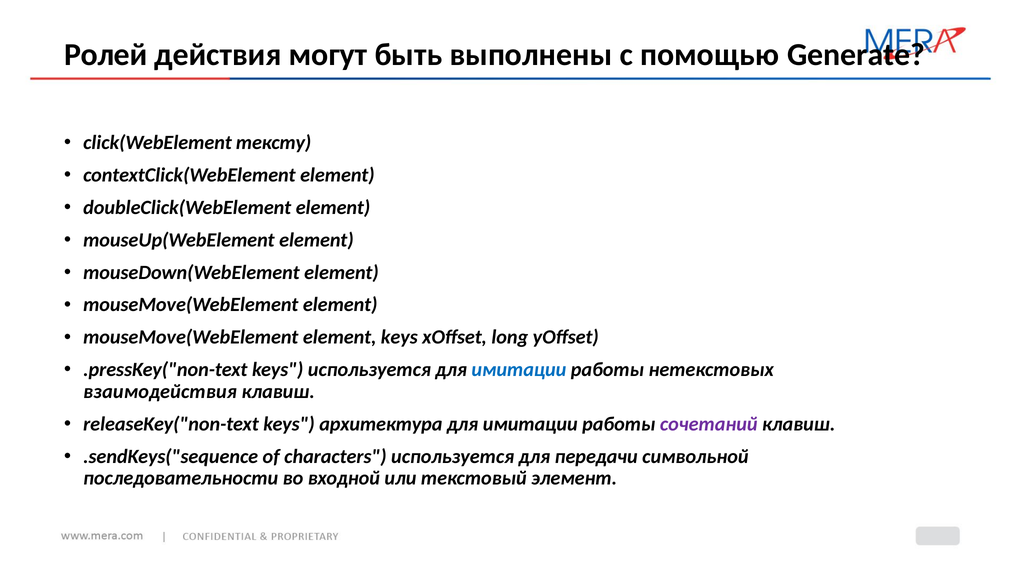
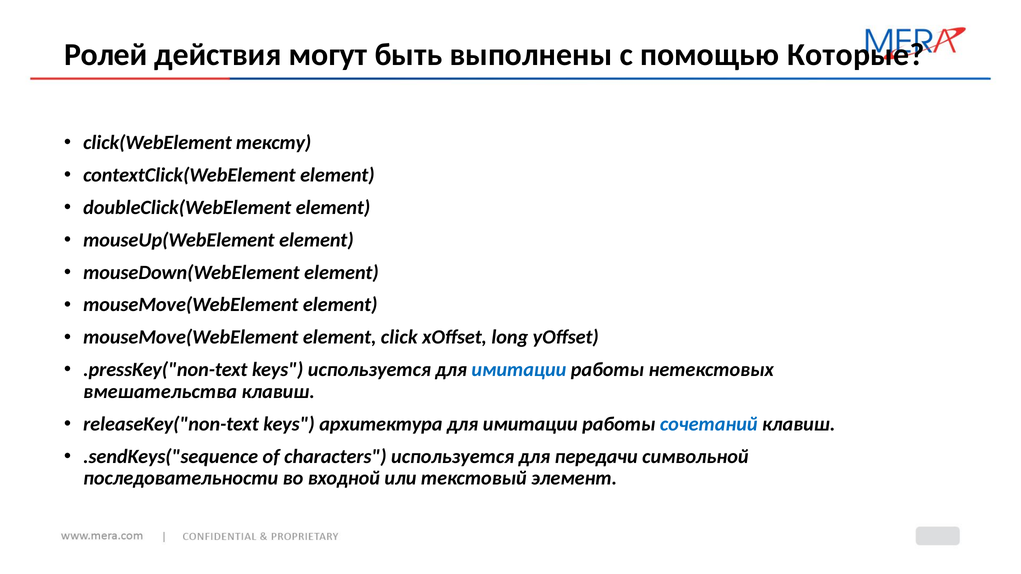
Generate: Generate -> Которые
element keys: keys -> click
взаимодействия: взаимодействия -> вмешательства
сочетаний colour: purple -> blue
